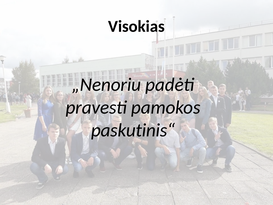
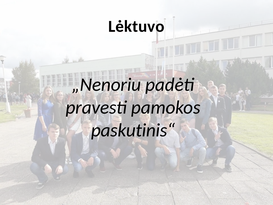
Visokias: Visokias -> Lėktuvo
